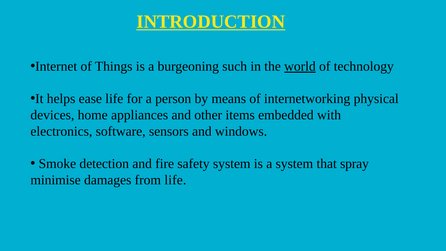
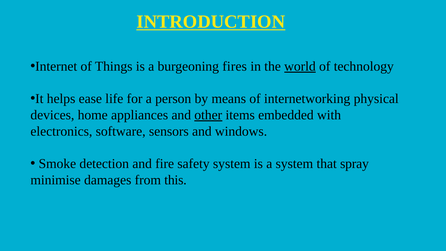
such: such -> fires
other underline: none -> present
from life: life -> this
